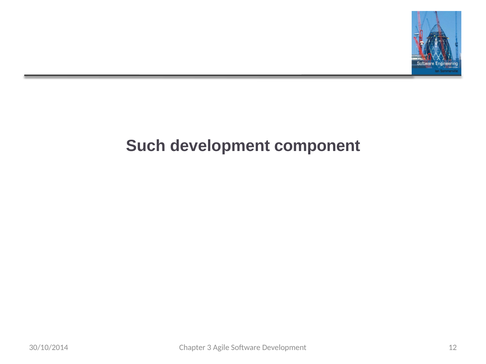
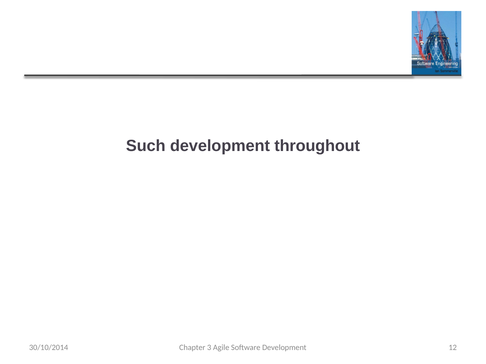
component: component -> throughout
